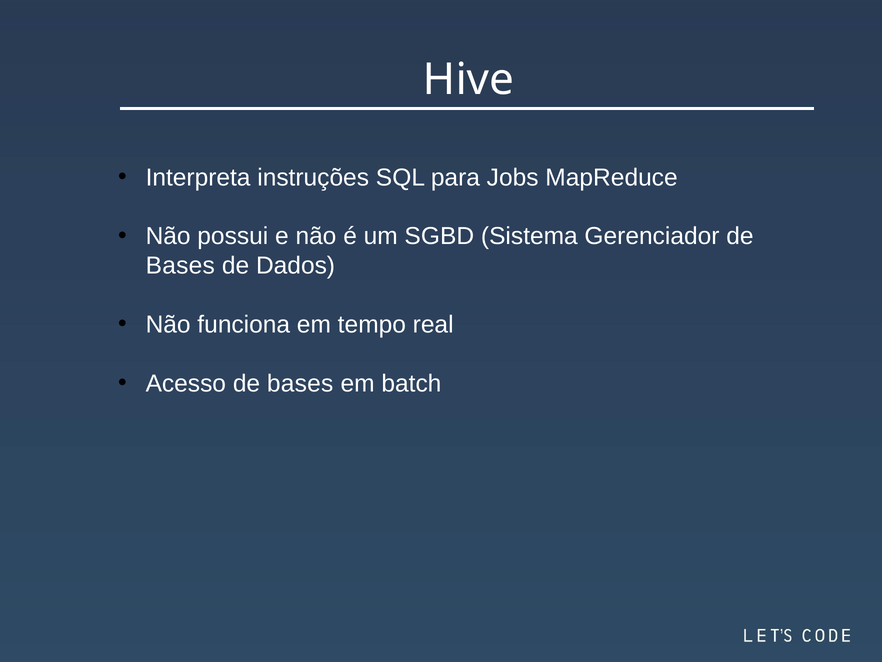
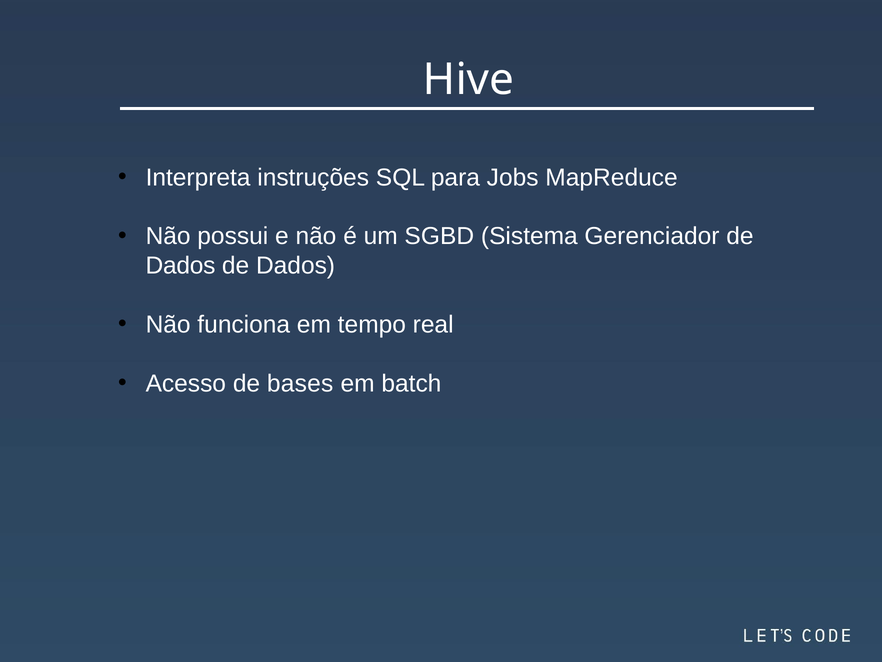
Bases at (180, 266): Bases -> Dados
